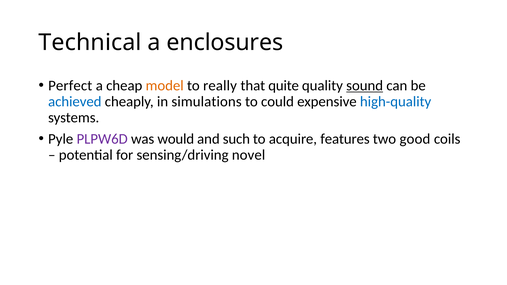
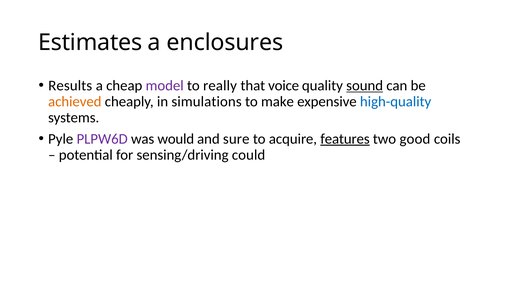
Technical: Technical -> Estimates
Perfect: Perfect -> Results
model colour: orange -> purple
quite: quite -> voice
achieved colour: blue -> orange
could: could -> make
such: such -> sure
features underline: none -> present
novel: novel -> could
